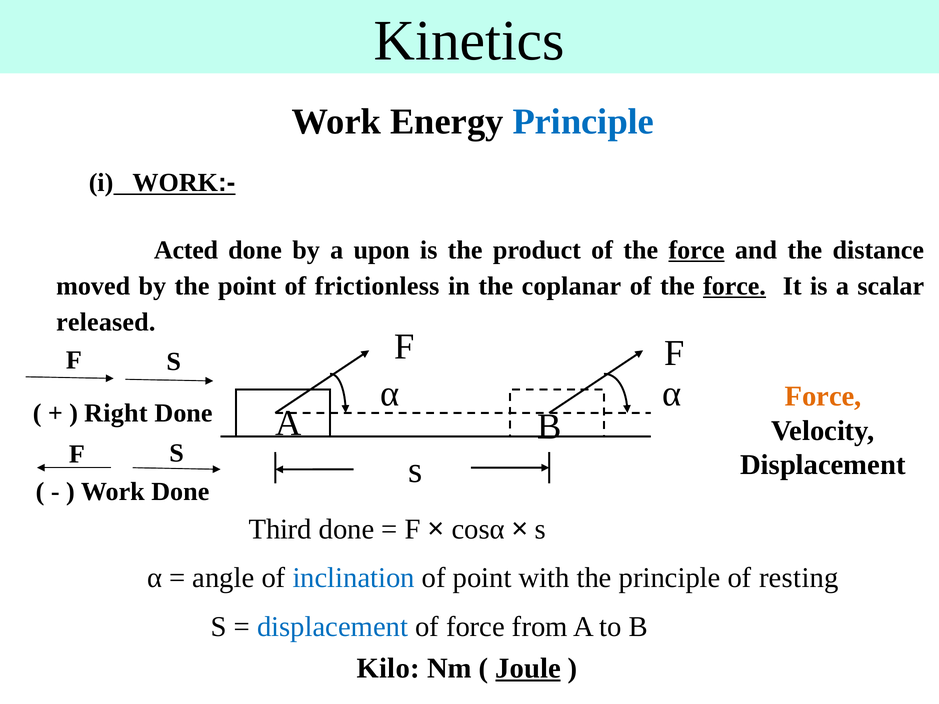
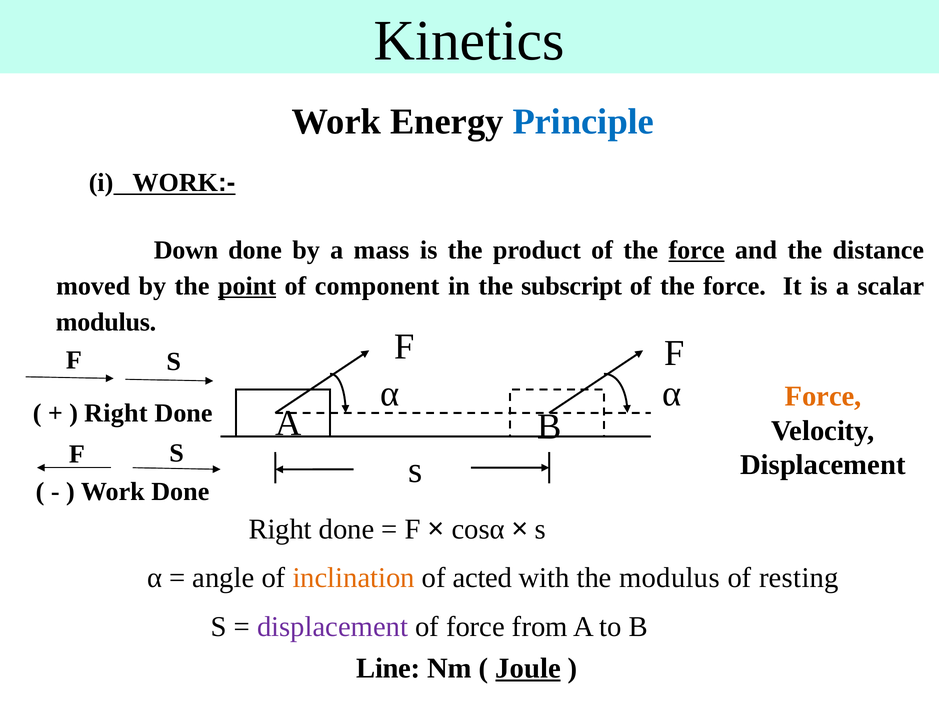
Acted: Acted -> Down
upon: upon -> mass
point at (247, 286) underline: none -> present
frictionless: frictionless -> component
coplanar: coplanar -> subscript
force at (735, 286) underline: present -> none
released at (106, 322): released -> modulus
Third at (280, 529): Third -> Right
inclination colour: blue -> orange
of point: point -> acted
the principle: principle -> modulus
displacement at (333, 627) colour: blue -> purple
Kilo: Kilo -> Line
